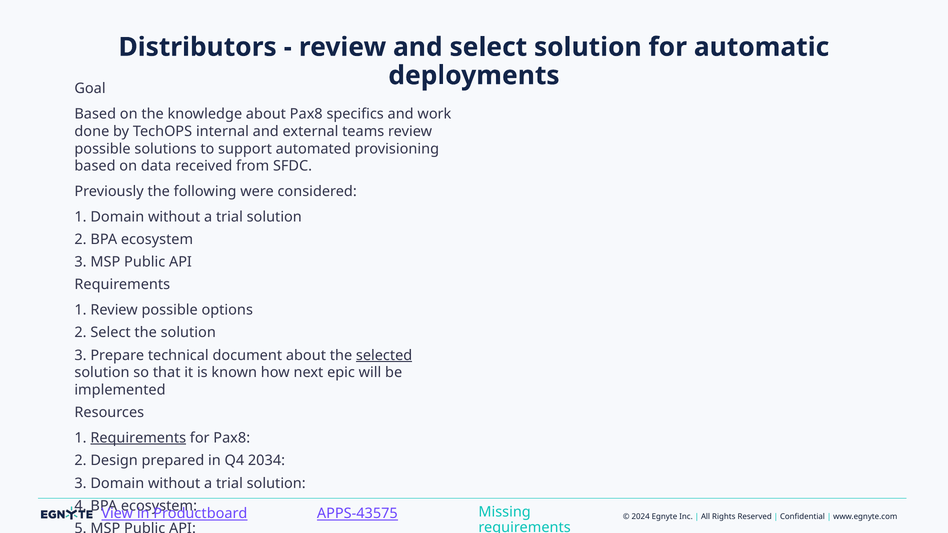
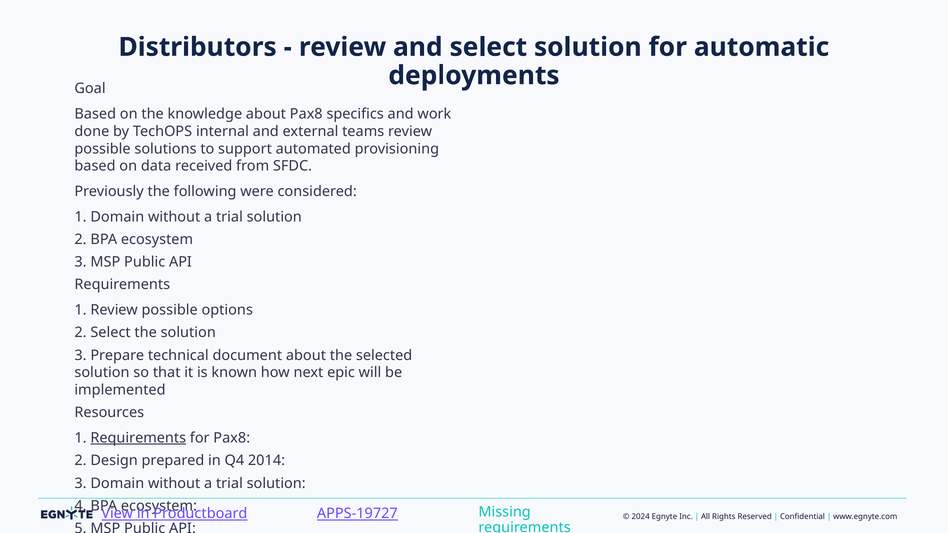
selected underline: present -> none
2034: 2034 -> 2014
APPS-43575: APPS-43575 -> APPS-19727
